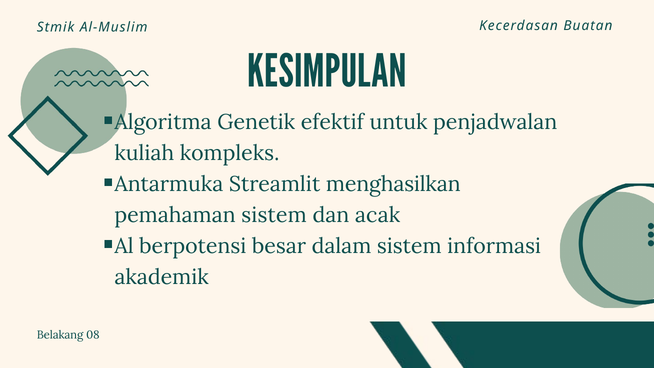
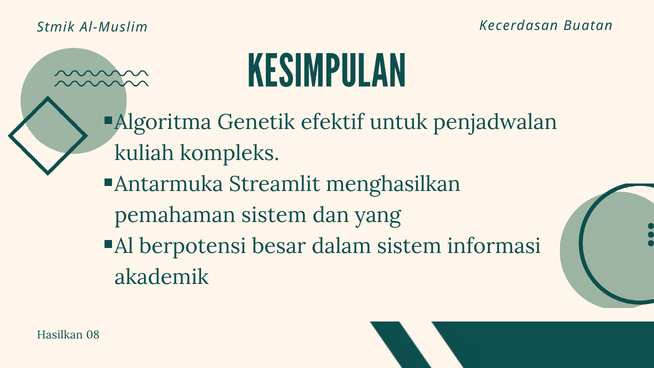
acak: acak -> yang
Belakang: Belakang -> Hasilkan
